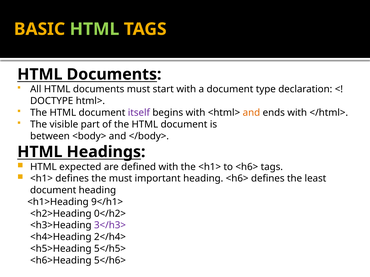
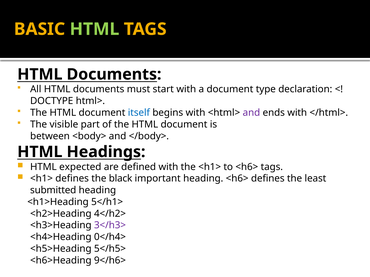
itself colour: purple -> blue
and at (251, 113) colour: orange -> purple
the must: must -> black
document at (53, 191): document -> submitted
9</h1>: 9</h1> -> 5</h1>
0</h2>: 0</h2> -> 4</h2>
2</h4>: 2</h4> -> 0</h4>
5</h6>: 5</h6> -> 9</h6>
